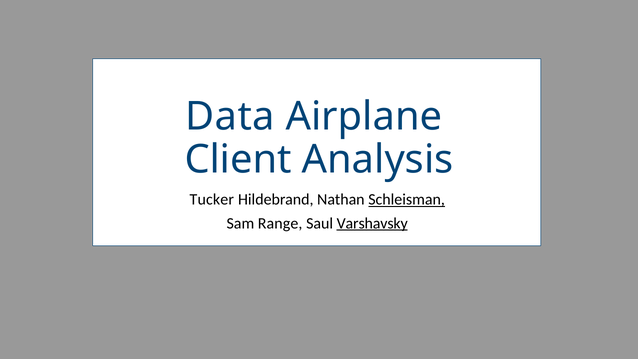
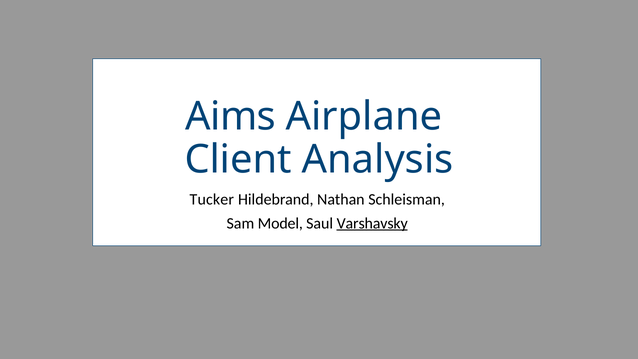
Data: Data -> Aims
Schleisman underline: present -> none
Range: Range -> Model
